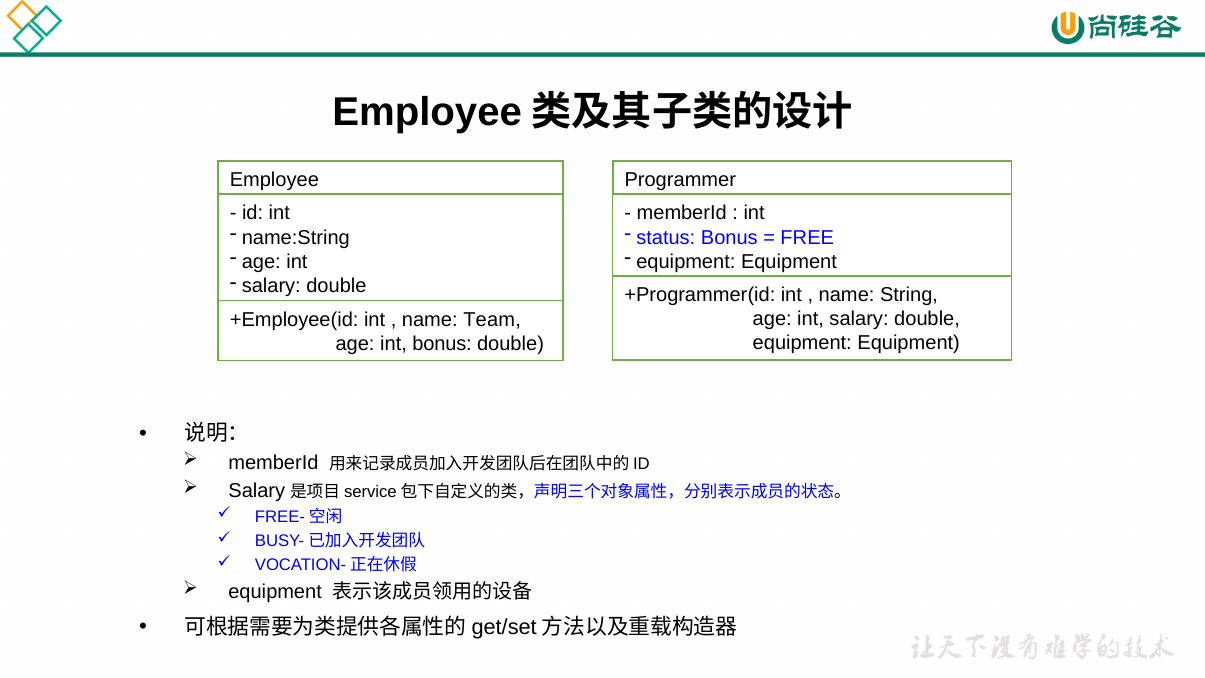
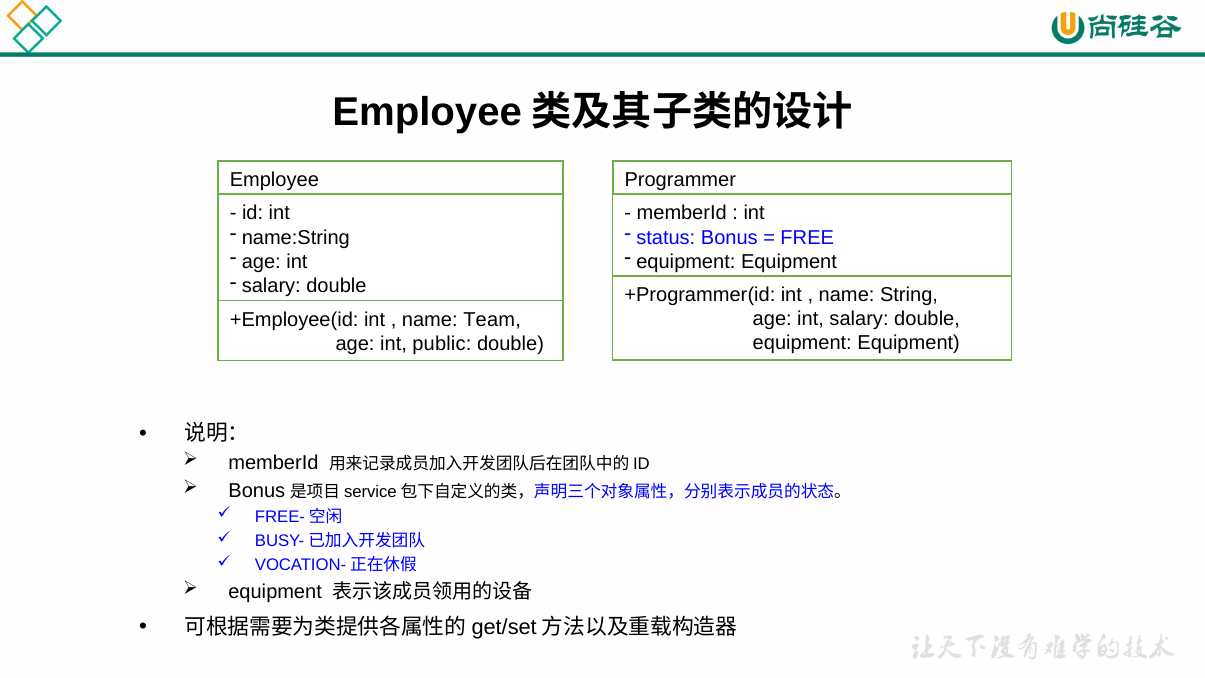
int bonus: bonus -> public
Salary at (257, 490): Salary -> Bonus
